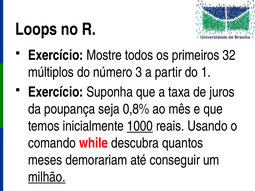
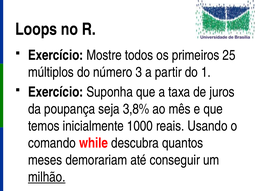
32: 32 -> 25
0,8%: 0,8% -> 3,8%
1000 underline: present -> none
